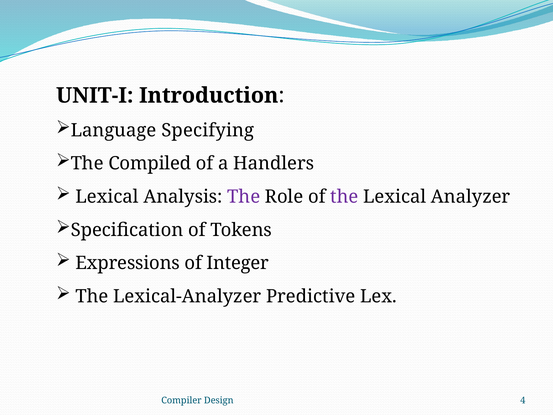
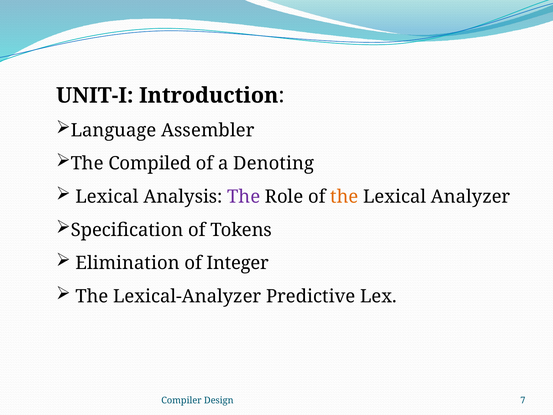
Specifying: Specifying -> Assembler
Handlers: Handlers -> Denoting
the at (344, 197) colour: purple -> orange
Expressions: Expressions -> Elimination
4: 4 -> 7
